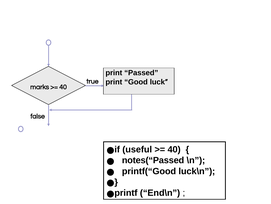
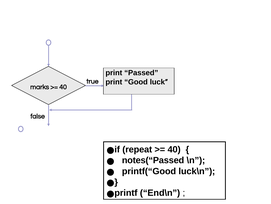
useful: useful -> repeat
